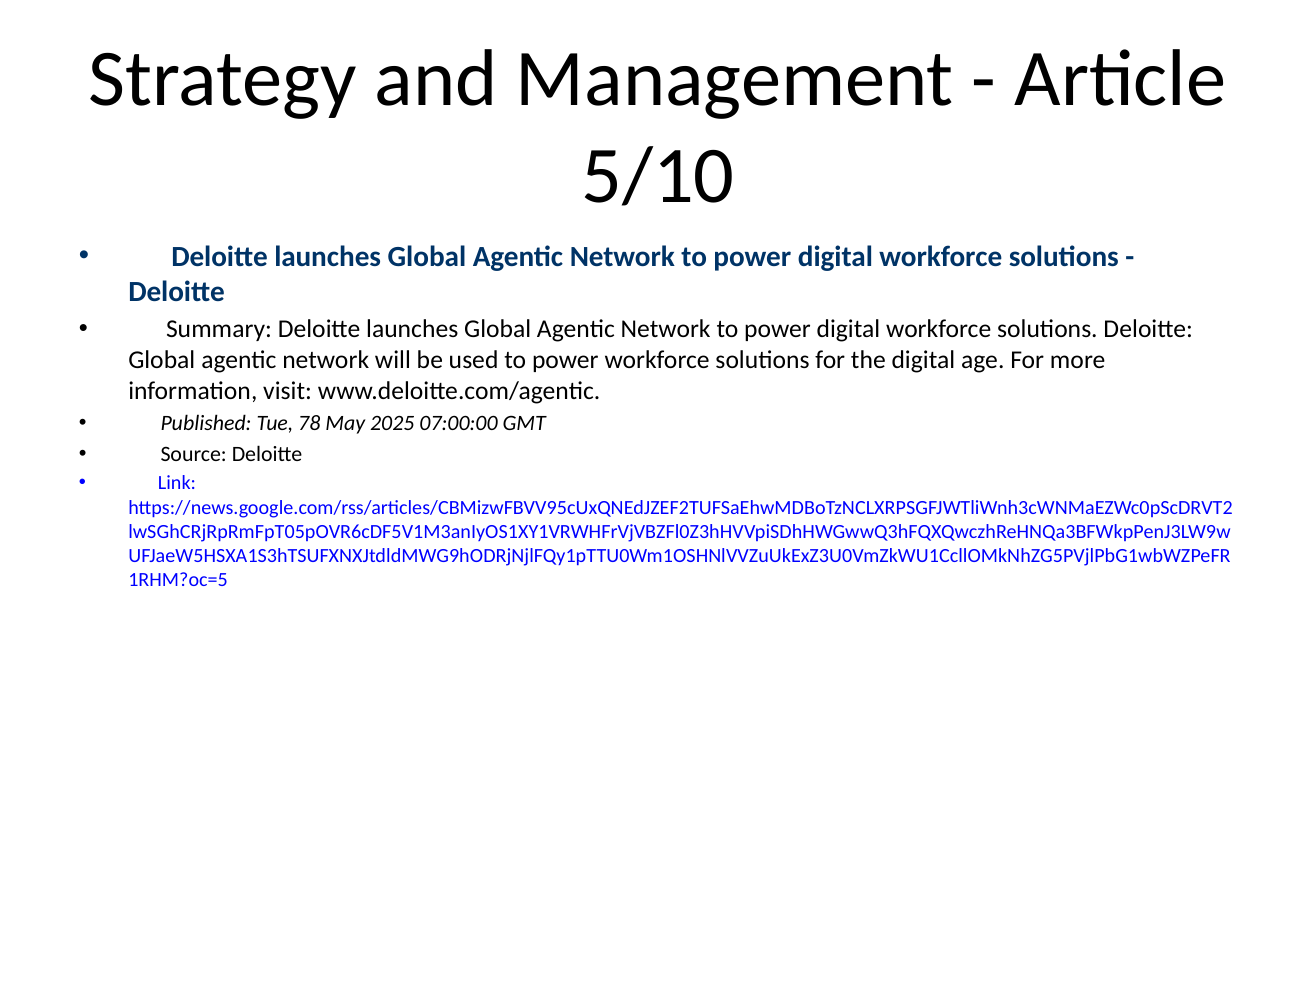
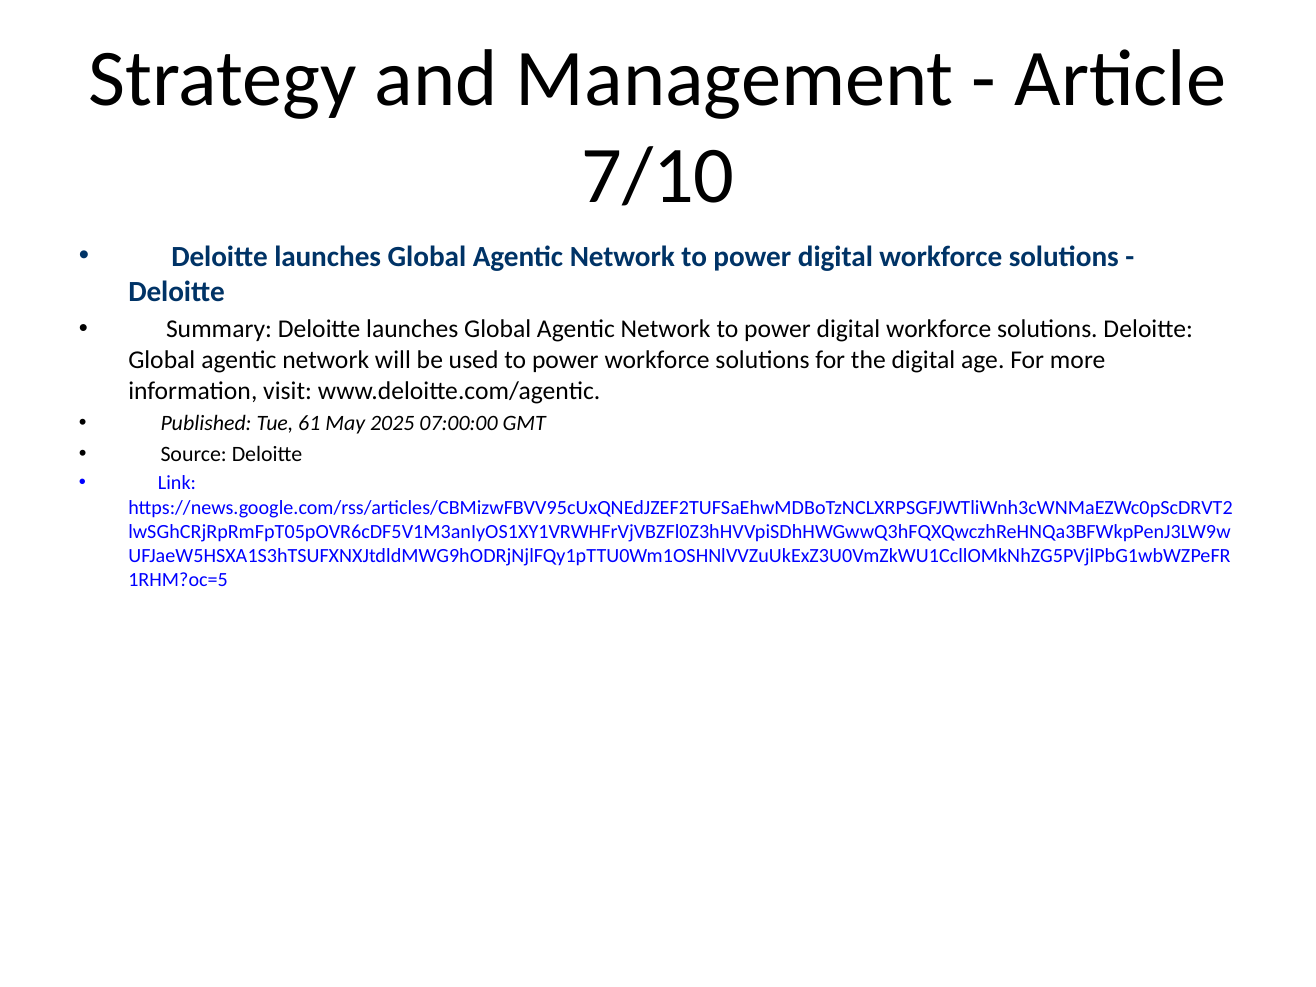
5/10: 5/10 -> 7/10
78: 78 -> 61
